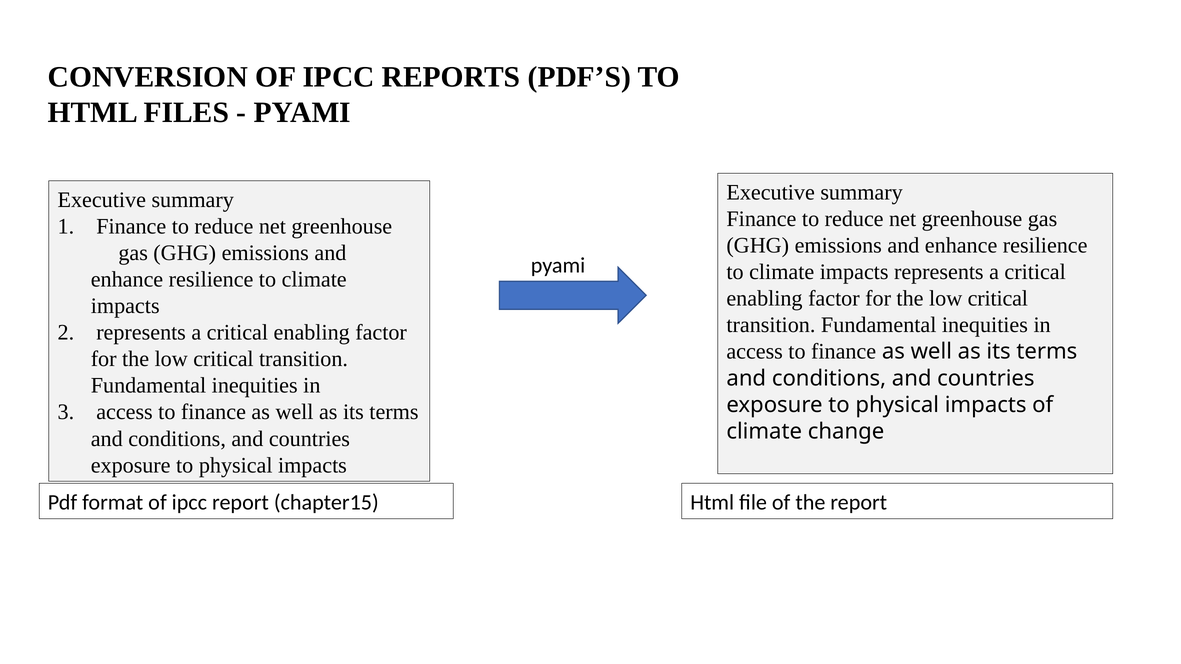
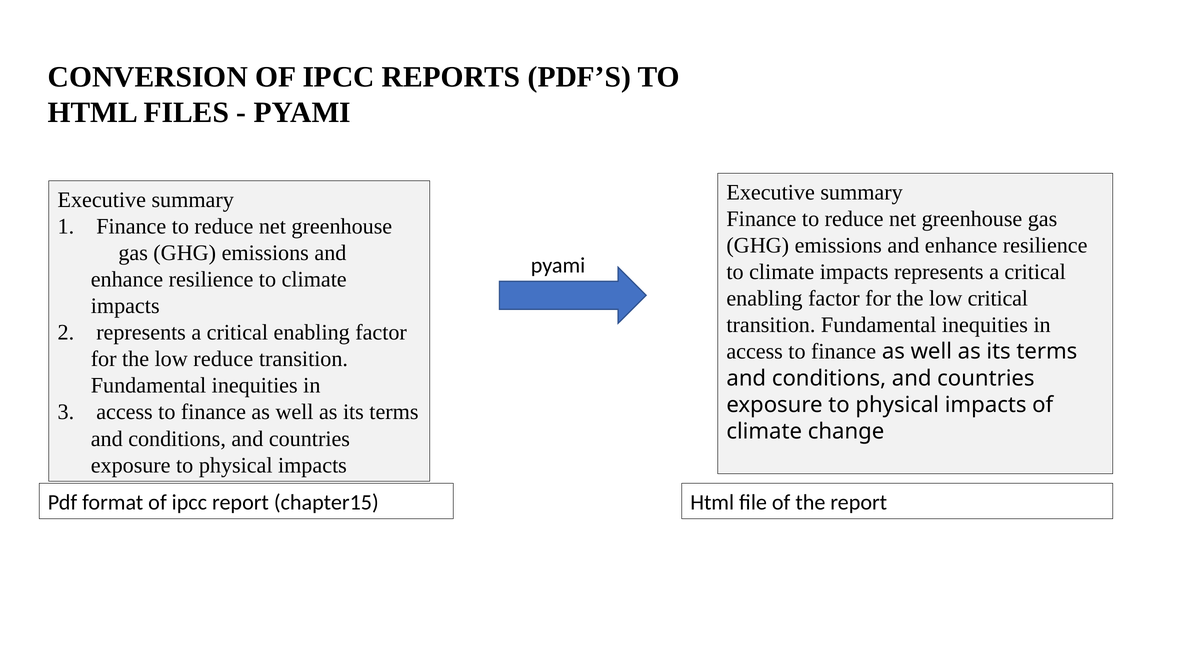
critical at (223, 359): critical -> reduce
